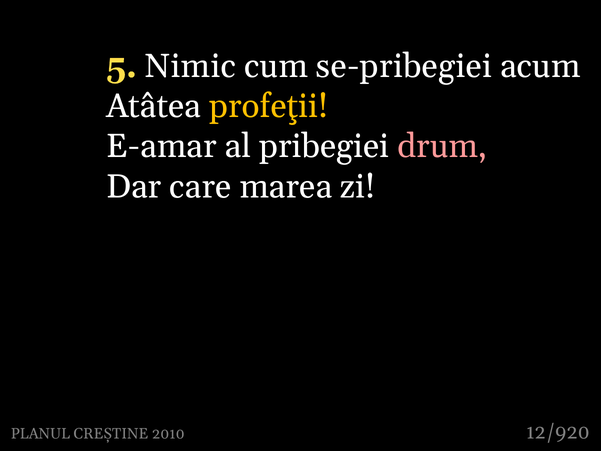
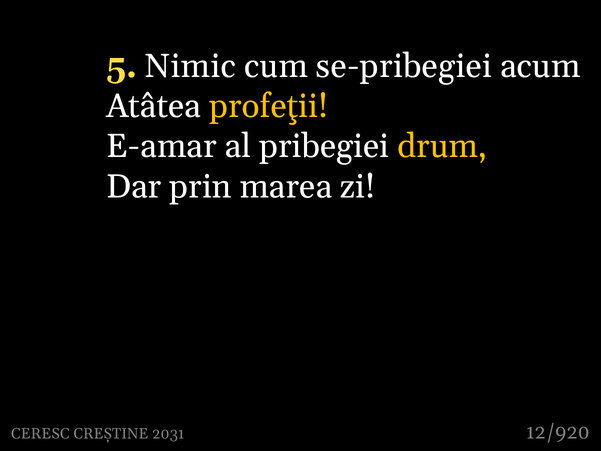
drum colour: pink -> yellow
care: care -> prin
PLANUL: PLANUL -> CERESC
2010: 2010 -> 2031
